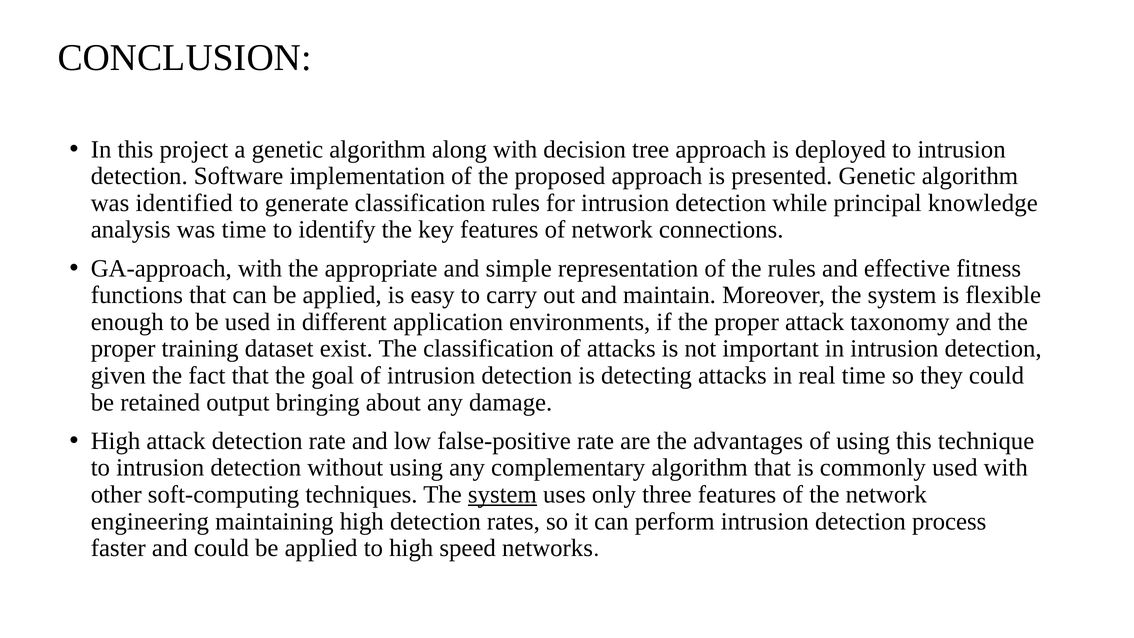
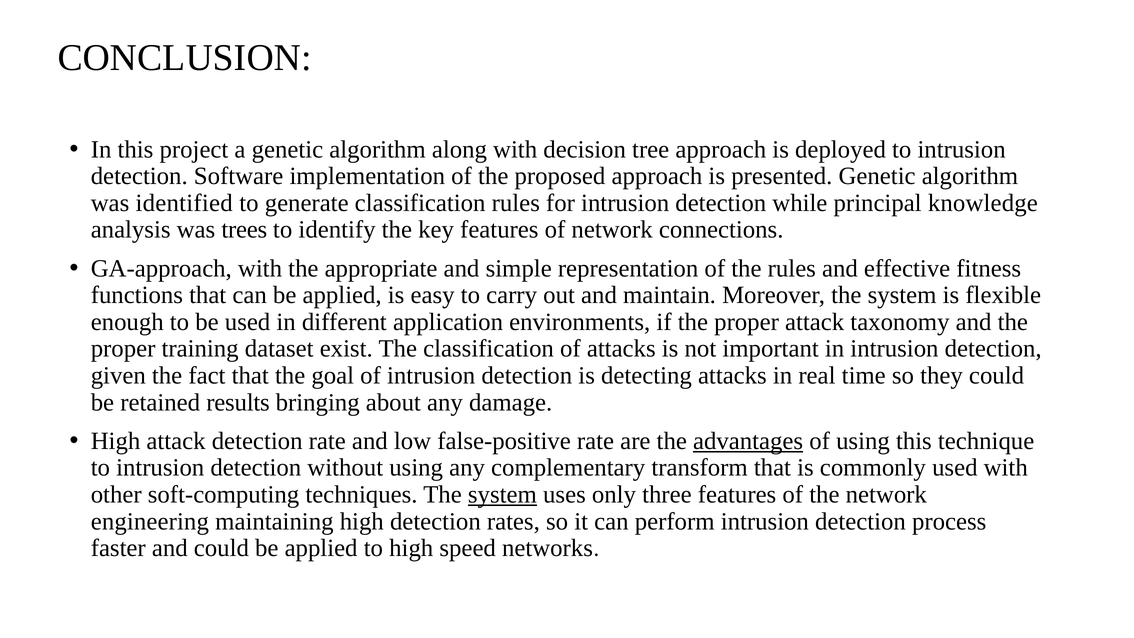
was time: time -> trees
output: output -> results
advantages underline: none -> present
complementary algorithm: algorithm -> transform
